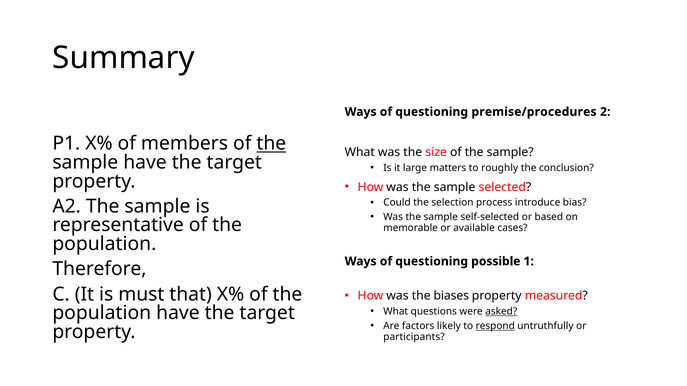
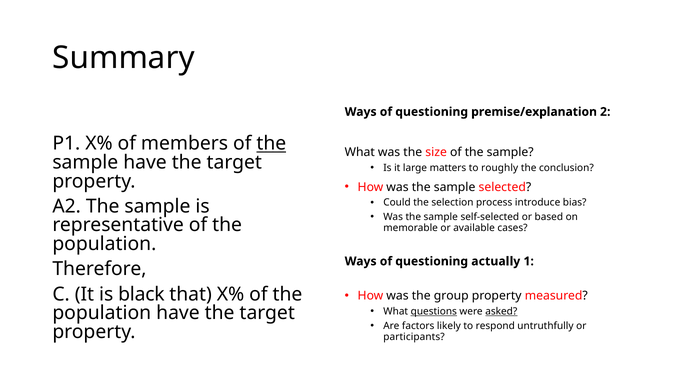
premise/procedures: premise/procedures -> premise/explanation
possible: possible -> actually
must: must -> black
biases: biases -> group
questions underline: none -> present
respond underline: present -> none
